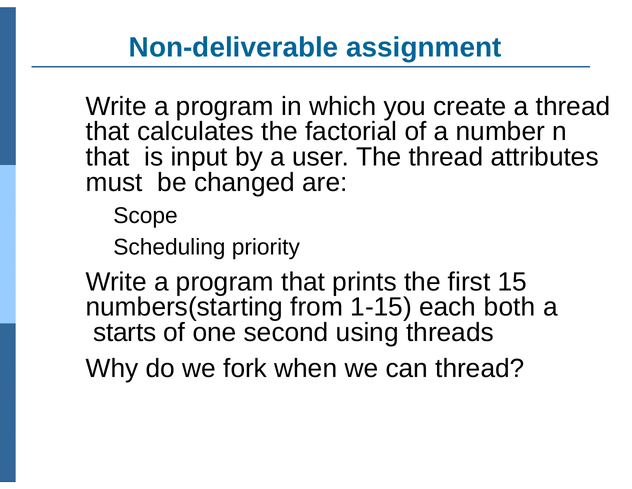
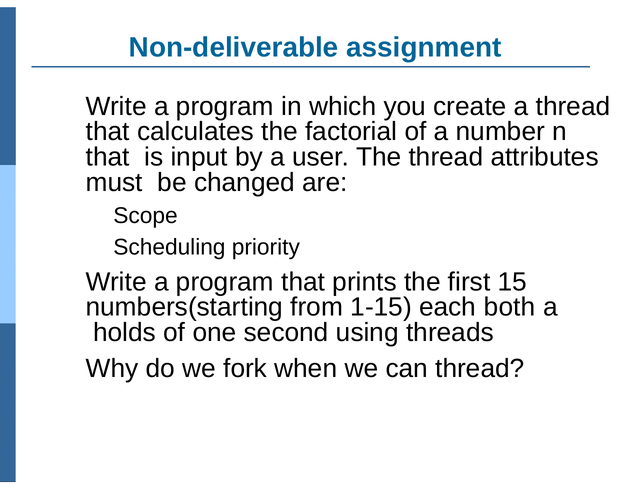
starts: starts -> holds
